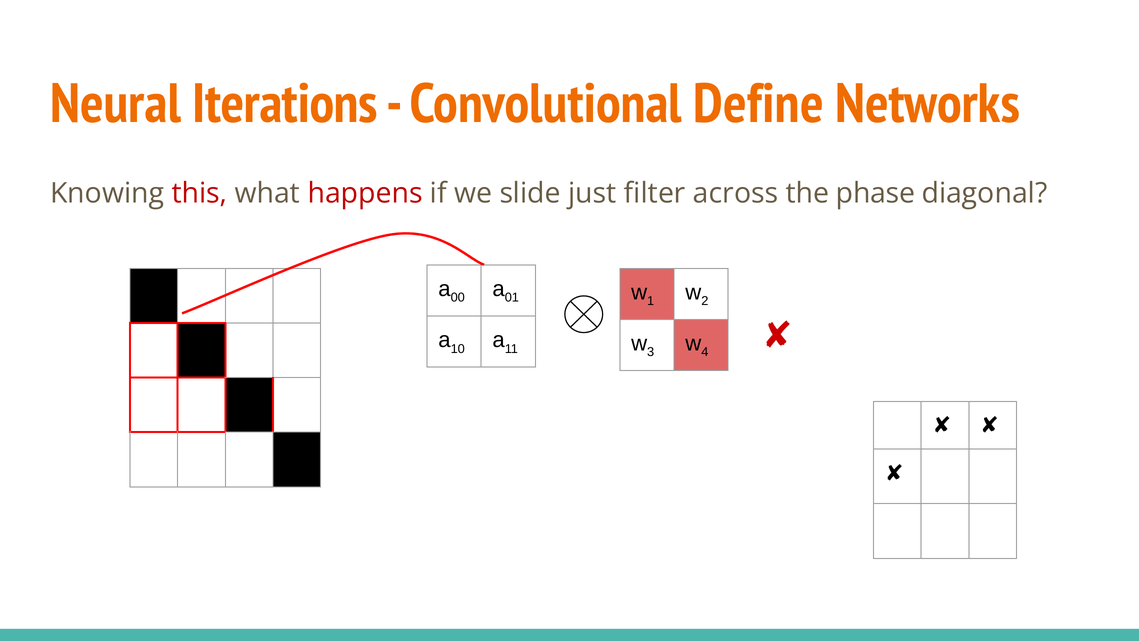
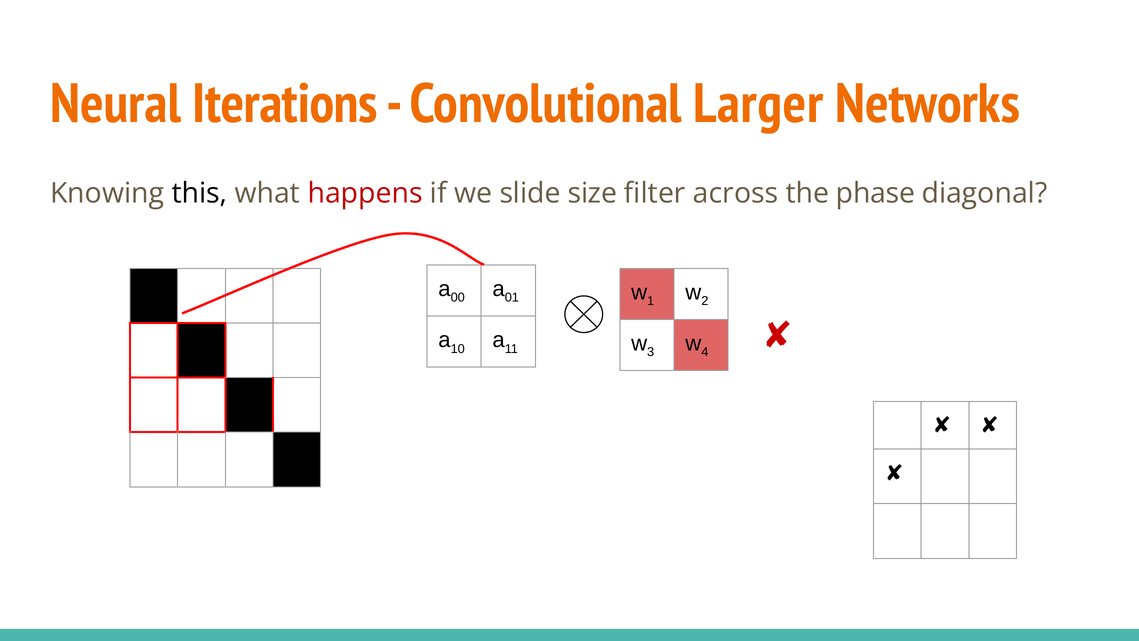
Define: Define -> Larger
this colour: red -> black
just: just -> size
